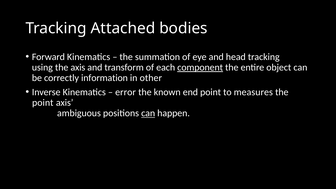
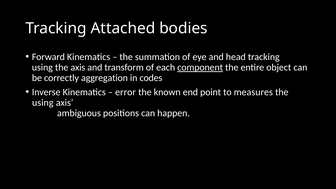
information: information -> aggregation
other: other -> codes
point at (43, 103): point -> using
can at (148, 113) underline: present -> none
